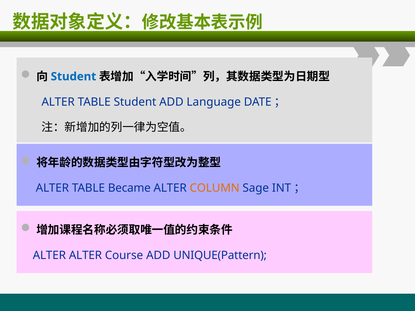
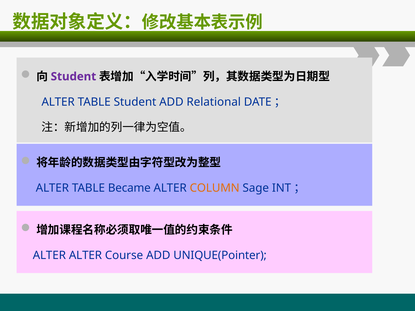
Student at (73, 77) colour: blue -> purple
Language: Language -> Relational
UNIQUE(Pattern: UNIQUE(Pattern -> UNIQUE(Pointer
